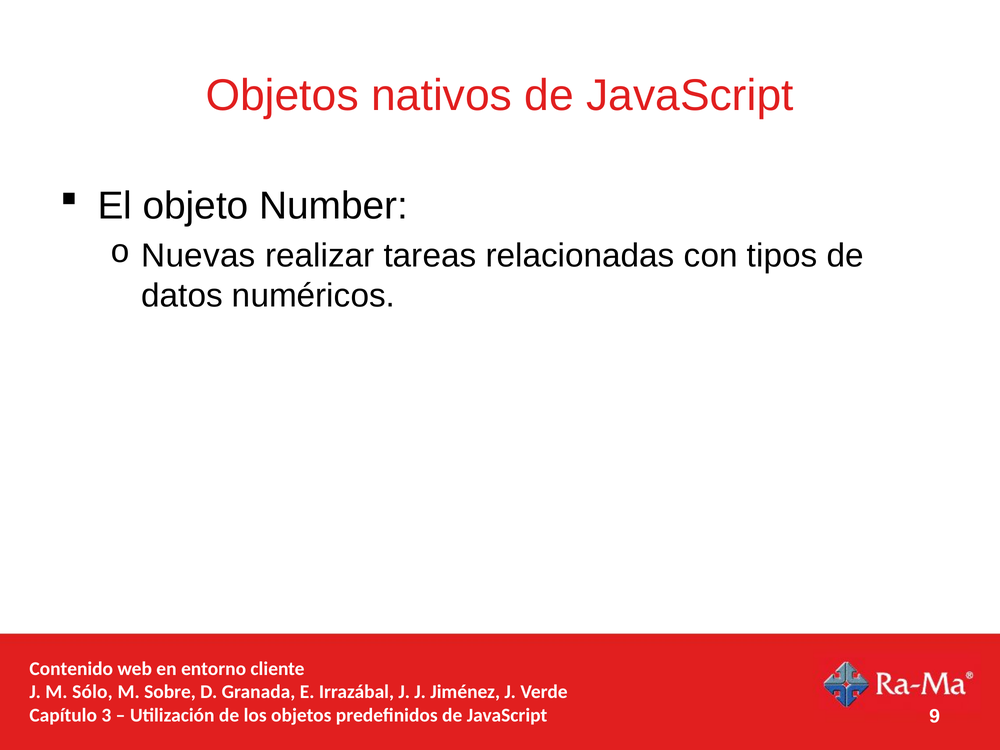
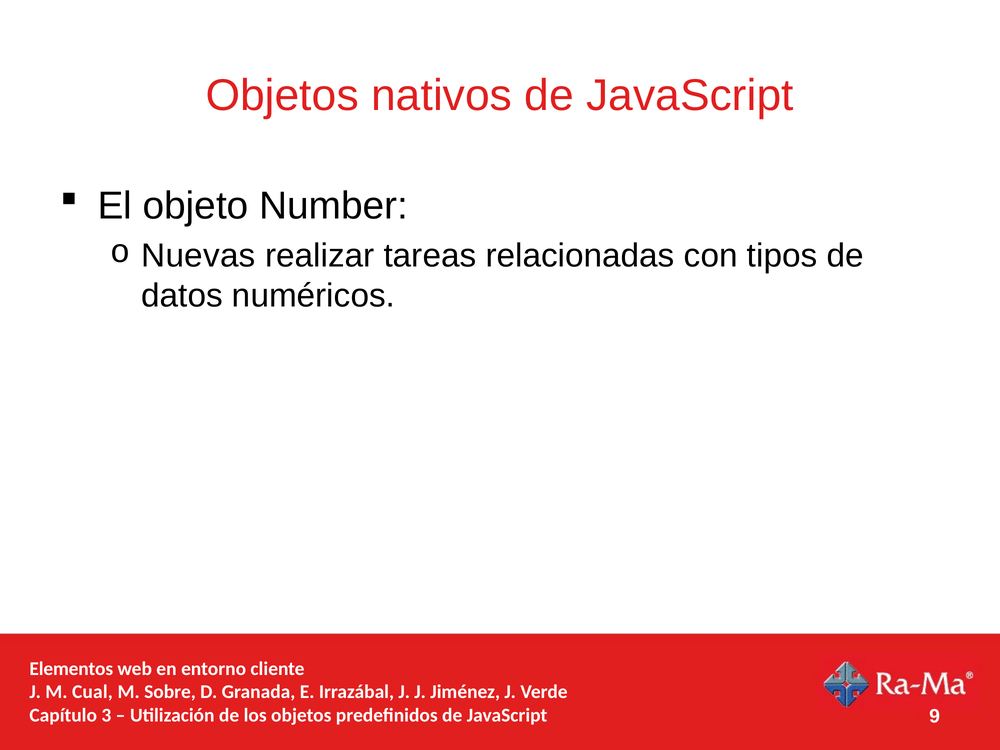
Contenido: Contenido -> Elementos
Sólo: Sólo -> Cual
